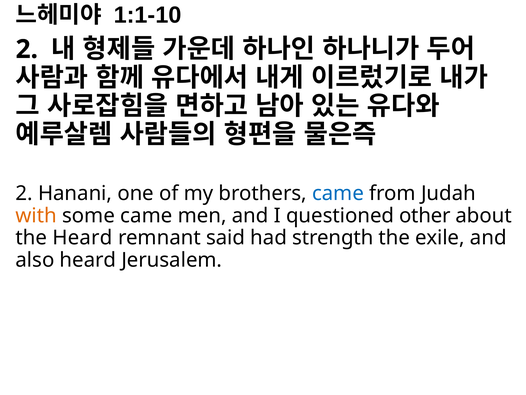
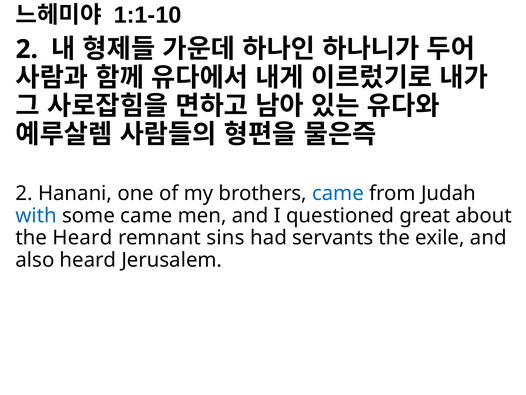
with colour: orange -> blue
other: other -> great
said: said -> sins
strength: strength -> servants
